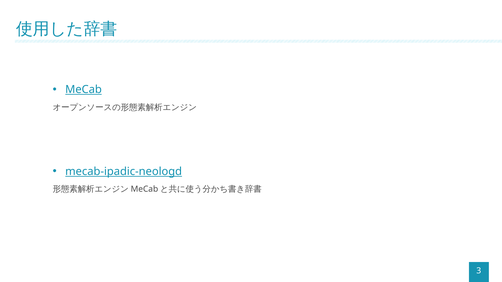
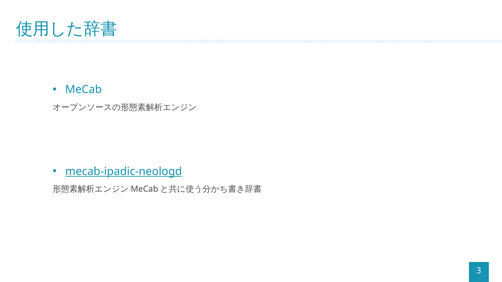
MeCab at (84, 90) underline: present -> none
